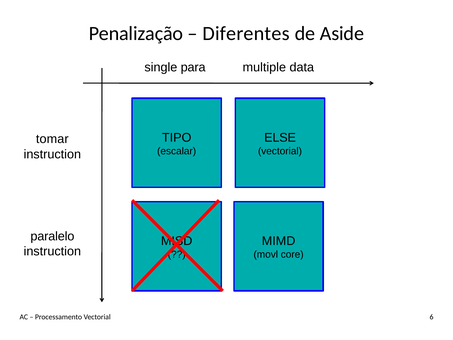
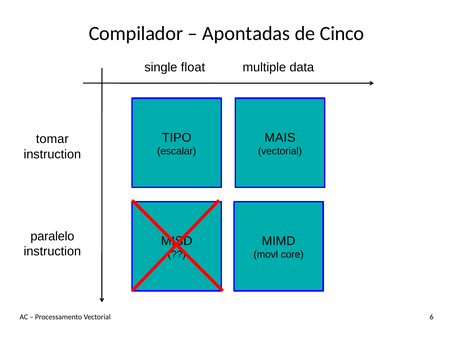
Penalização: Penalização -> Compilador
Diferentes: Diferentes -> Apontadas
Aside: Aside -> Cinco
para: para -> float
ELSE: ELSE -> MAIS
